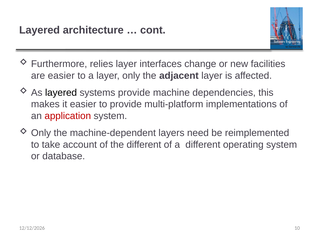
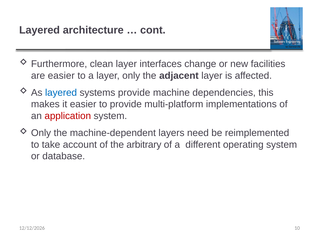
relies: relies -> clean
layered at (61, 93) colour: black -> blue
the different: different -> arbitrary
